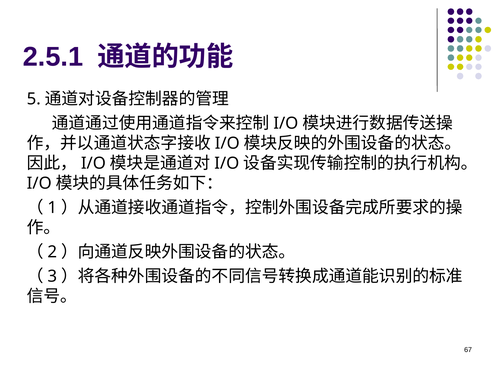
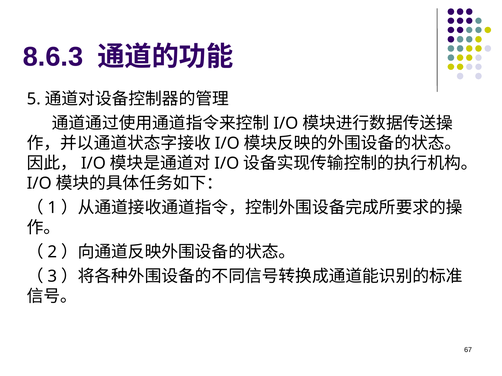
2.5.1: 2.5.1 -> 8.6.3
